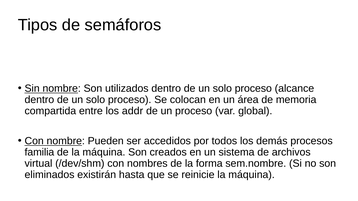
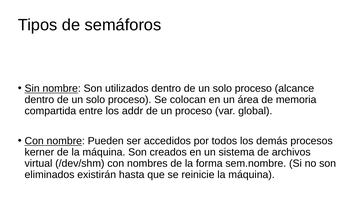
familia: familia -> kerner
